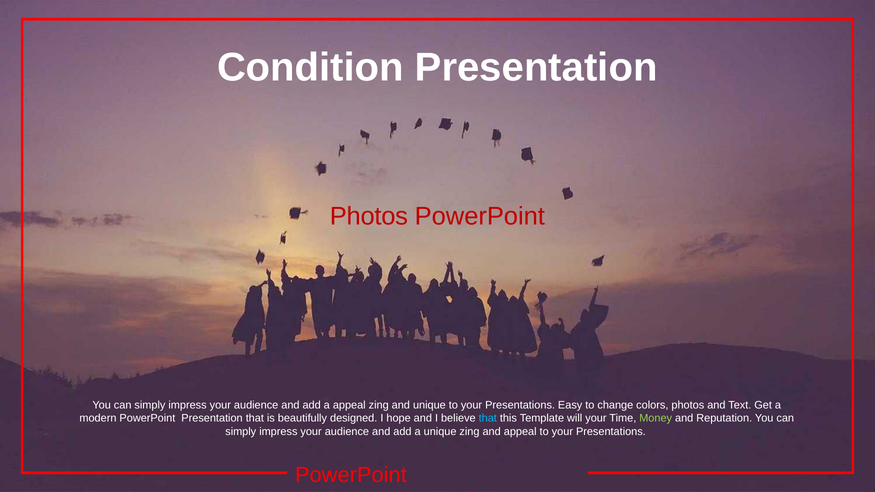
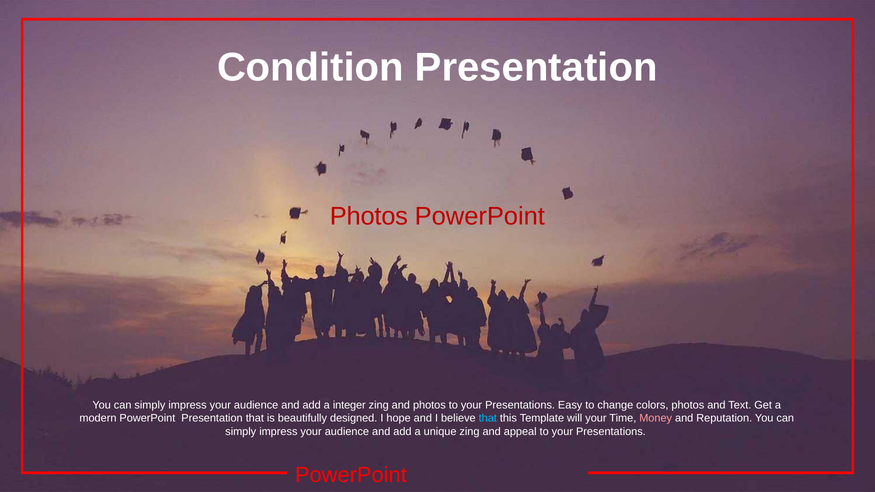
a appeal: appeal -> integer
and unique: unique -> photos
Money colour: light green -> pink
